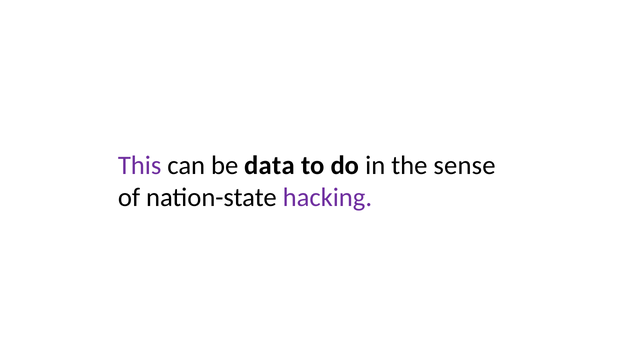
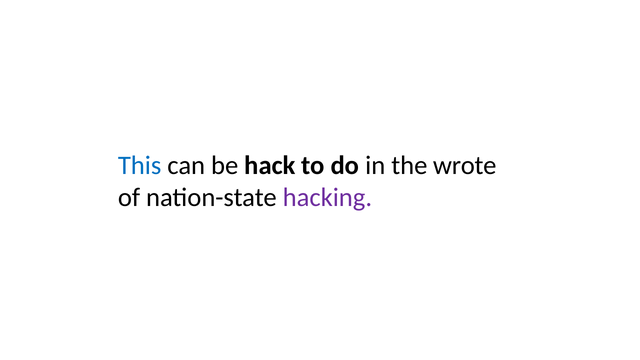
This colour: purple -> blue
data: data -> hack
sense: sense -> wrote
